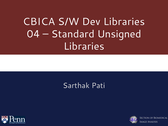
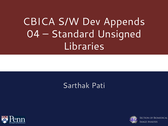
Dev Libraries: Libraries -> Appends
